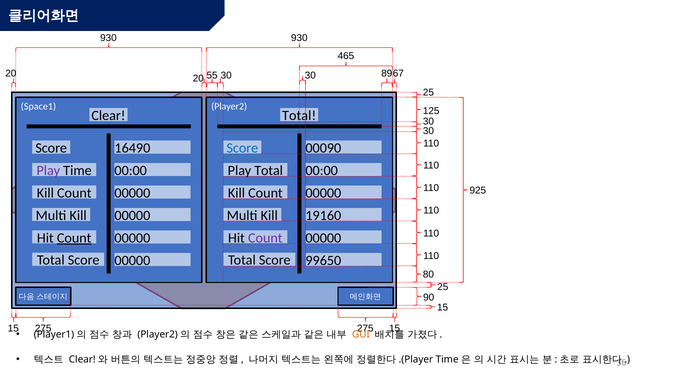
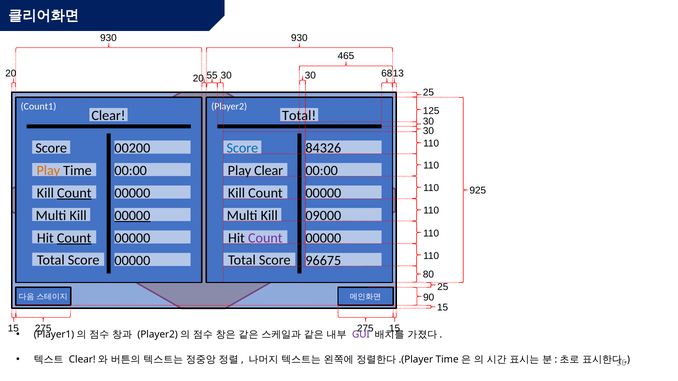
67: 67 -> 13
89: 89 -> 68
Space1: Space1 -> Count1
16490: 16490 -> 00200
00090: 00090 -> 84326
Play at (48, 171) colour: purple -> orange
Play Total: Total -> Clear
Count at (74, 193) underline: none -> present
00000 at (132, 216) underline: none -> present
19160: 19160 -> 09000
99650: 99650 -> 96675
GUI colour: orange -> purple
